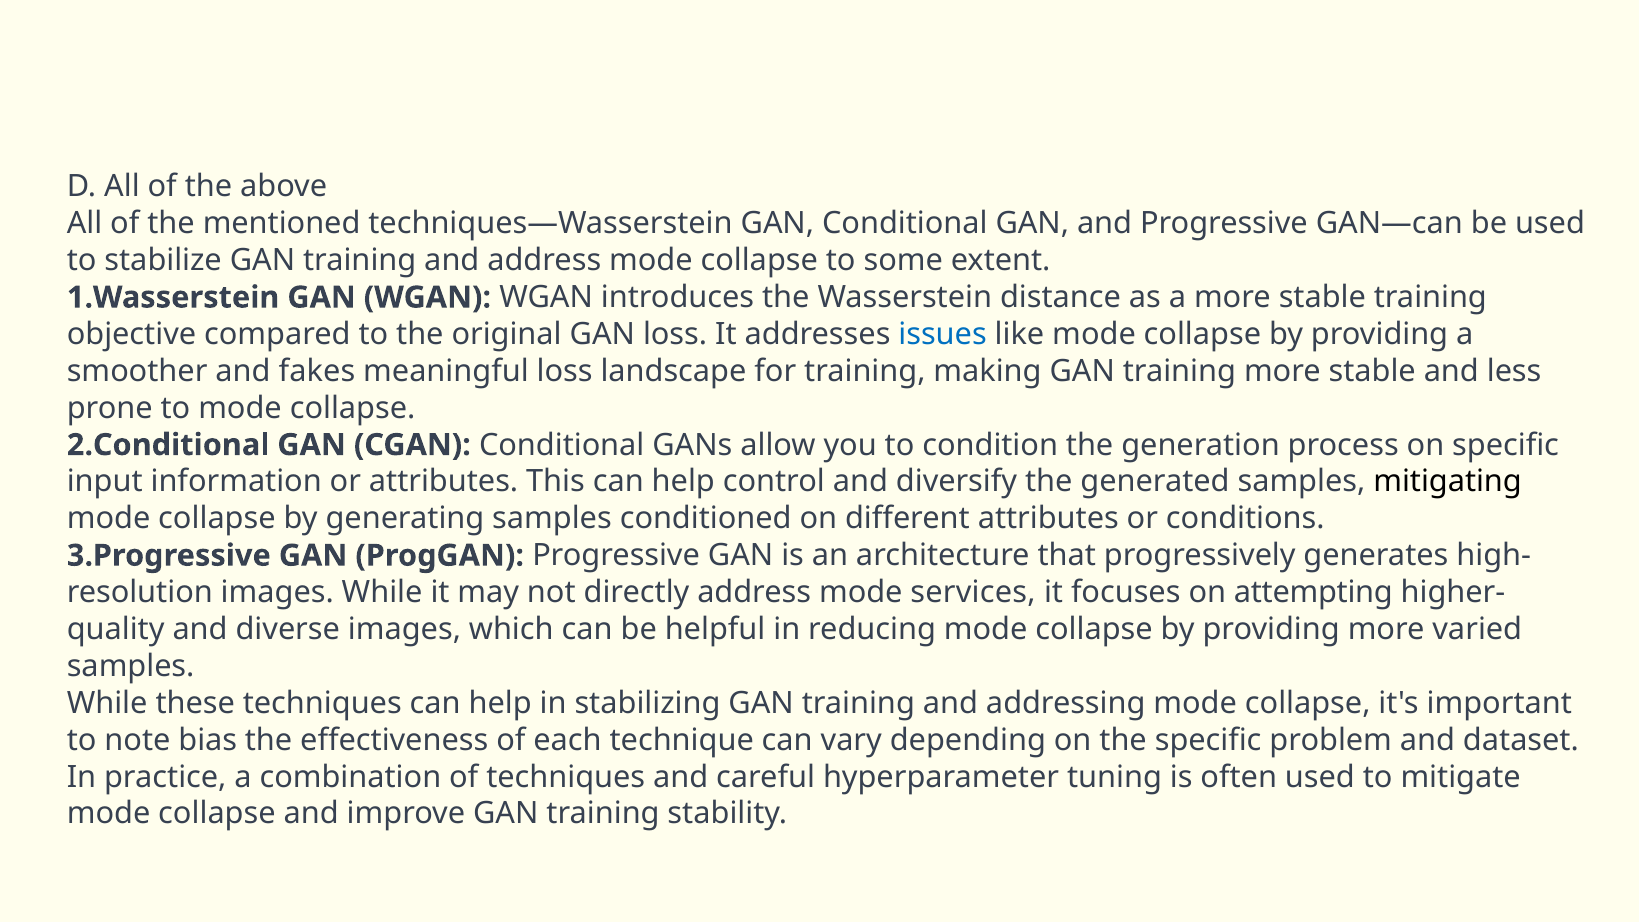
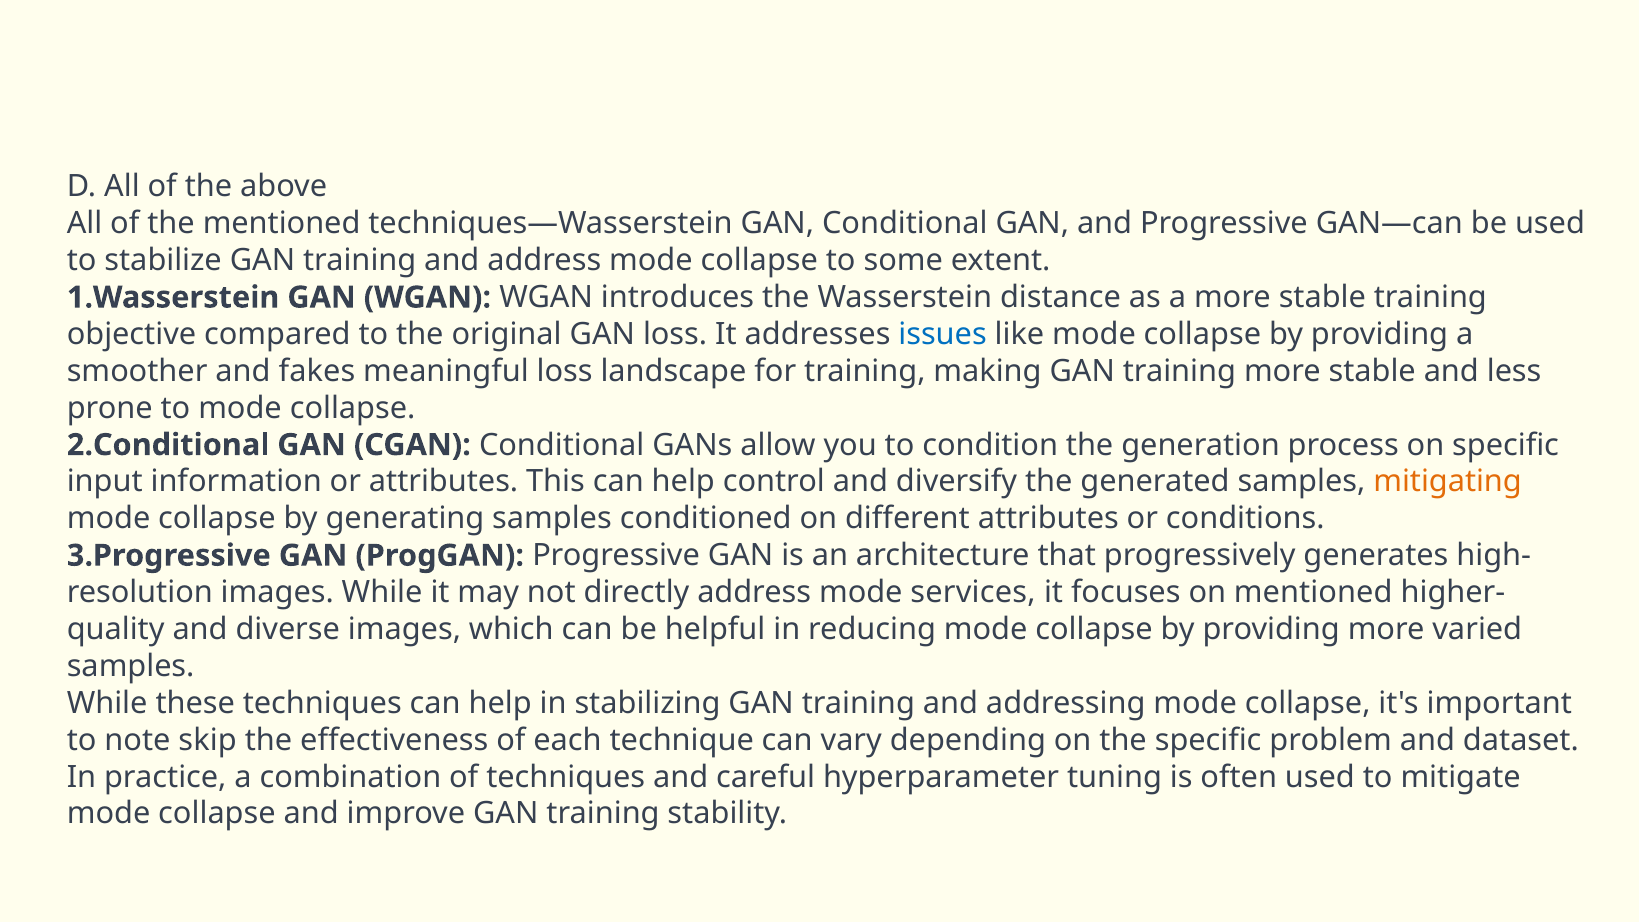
mitigating colour: black -> orange
on attempting: attempting -> mentioned
bias: bias -> skip
